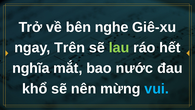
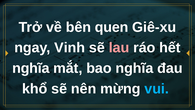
nghe: nghe -> quen
Trên: Trên -> Vinh
lau colour: light green -> pink
bao nước: nước -> nghĩa
